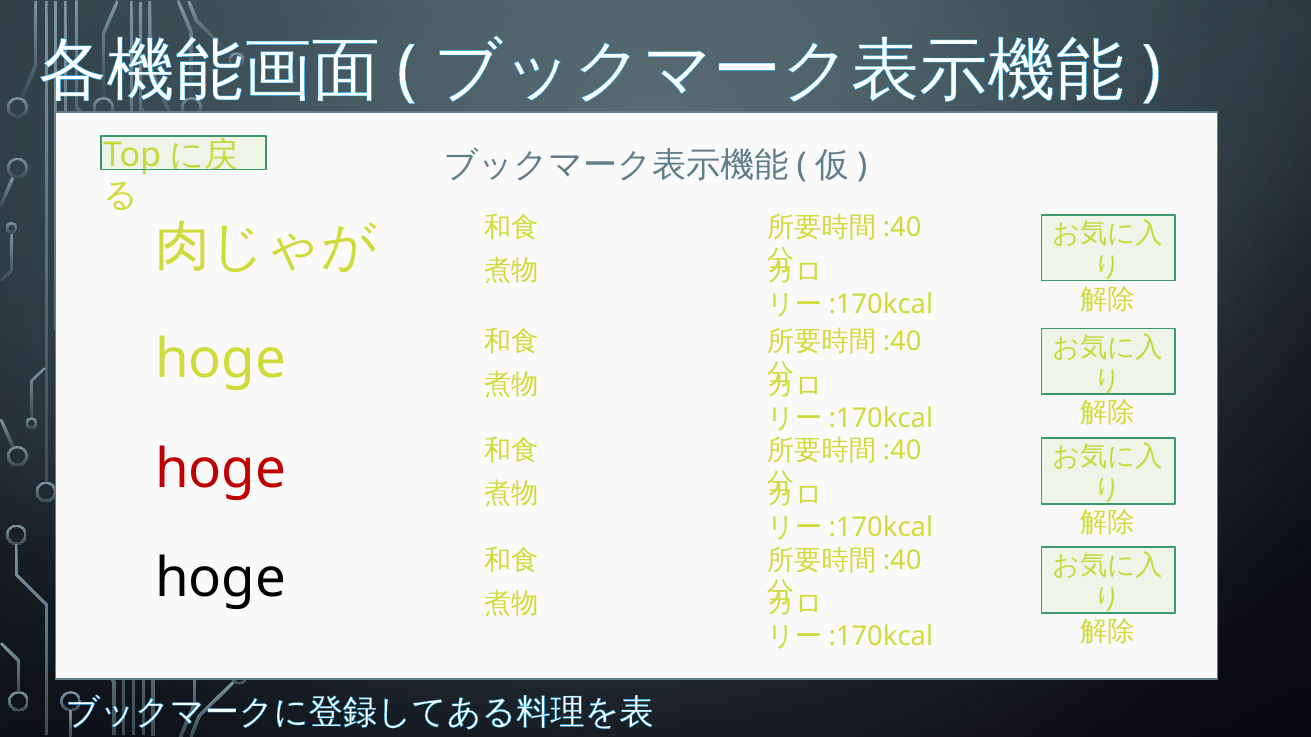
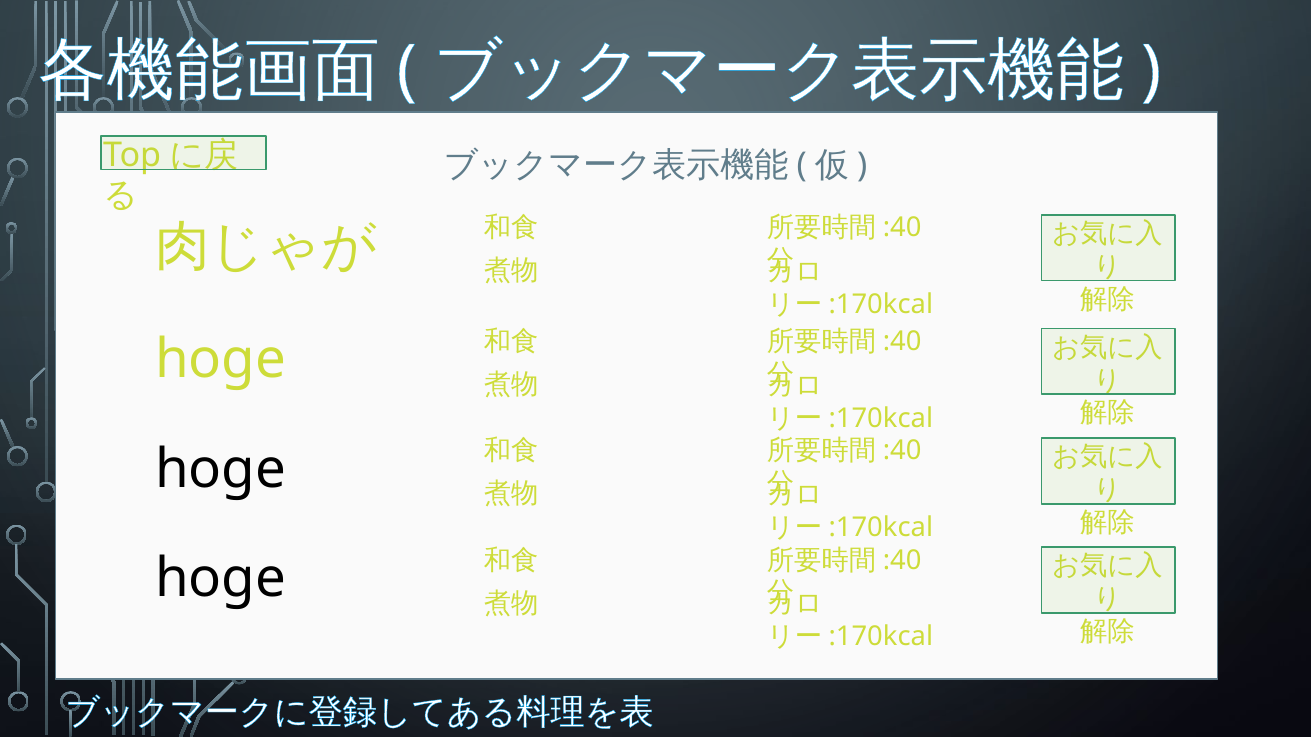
hoge at (221, 469) colour: red -> black
